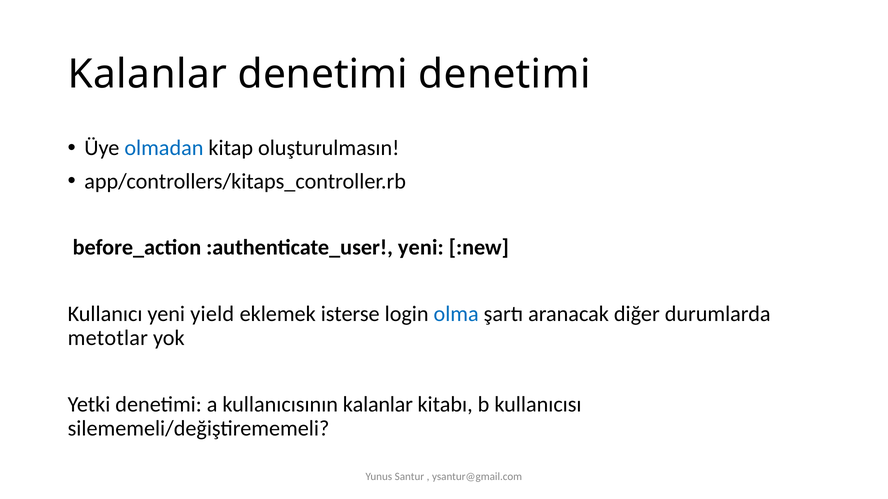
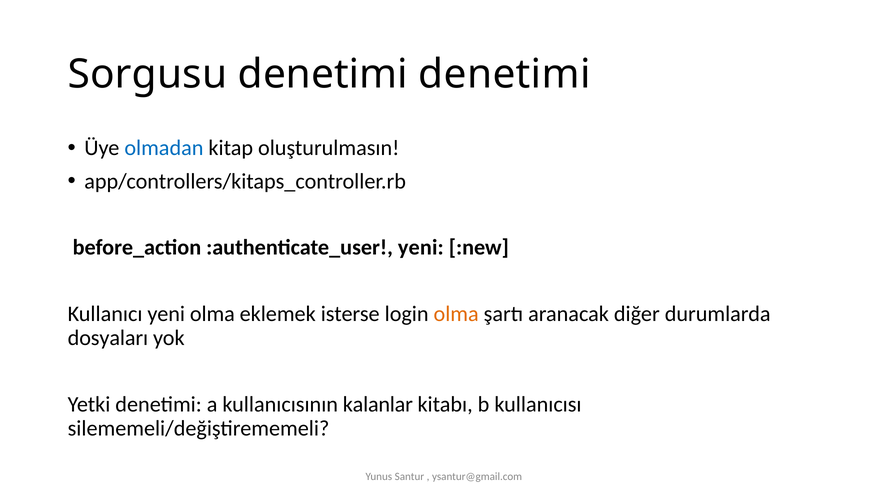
Kalanlar at (147, 75): Kalanlar -> Sorgusu
yeni yield: yield -> olma
olma at (456, 314) colour: blue -> orange
metotlar: metotlar -> dosyaları
